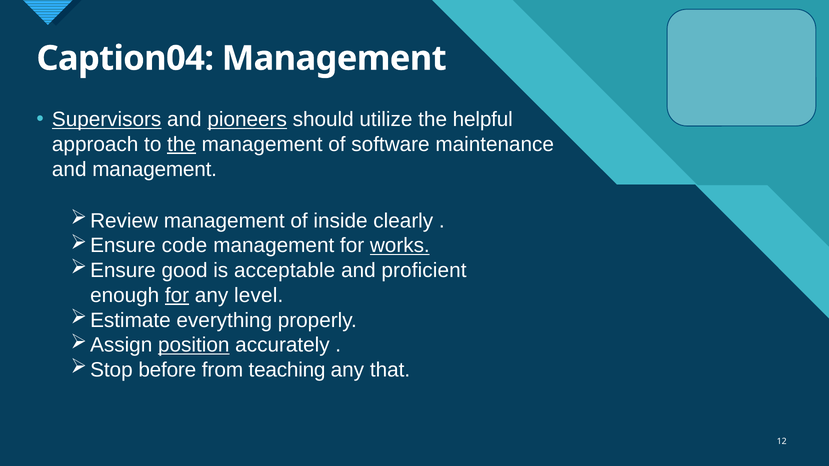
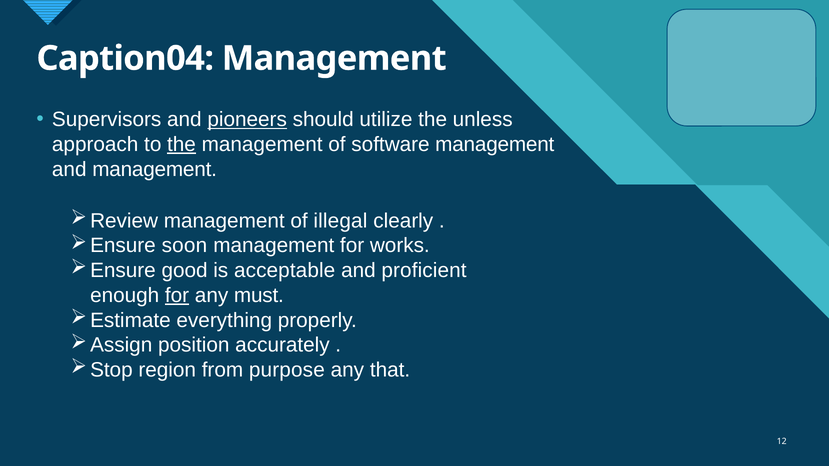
Supervisors underline: present -> none
helpful: helpful -> unless
software maintenance: maintenance -> management
inside: inside -> illegal
code: code -> soon
works underline: present -> none
level: level -> must
position underline: present -> none
before: before -> region
teaching: teaching -> purpose
